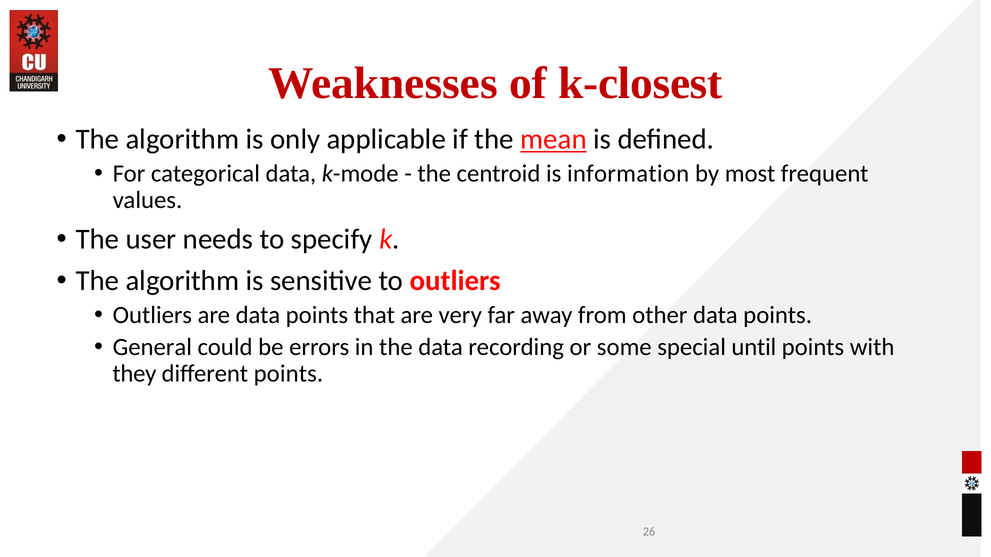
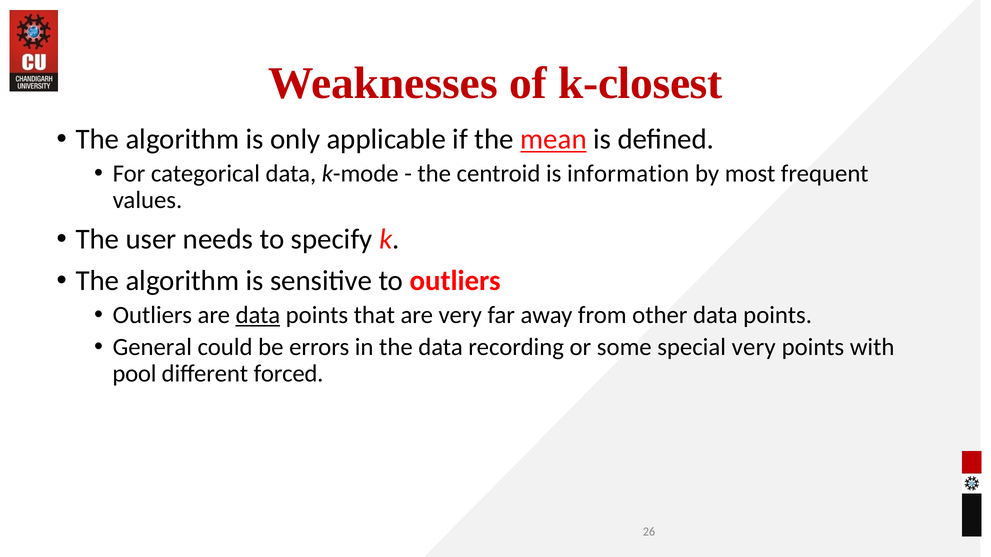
data at (258, 315) underline: none -> present
special until: until -> very
they: they -> pool
different points: points -> forced
